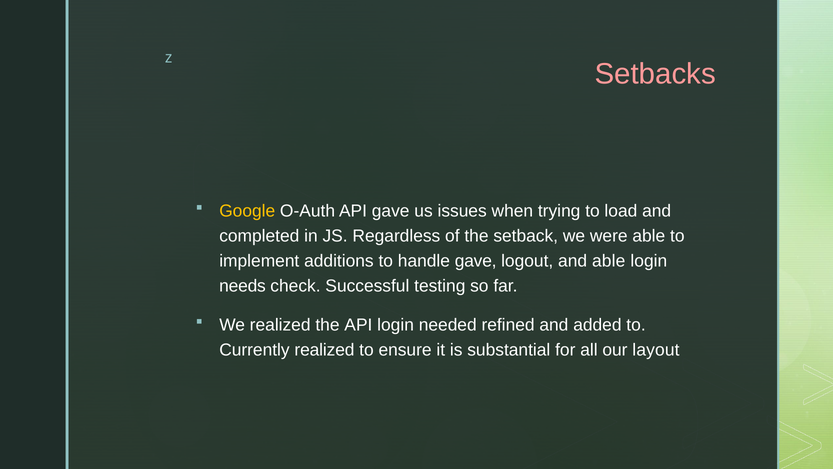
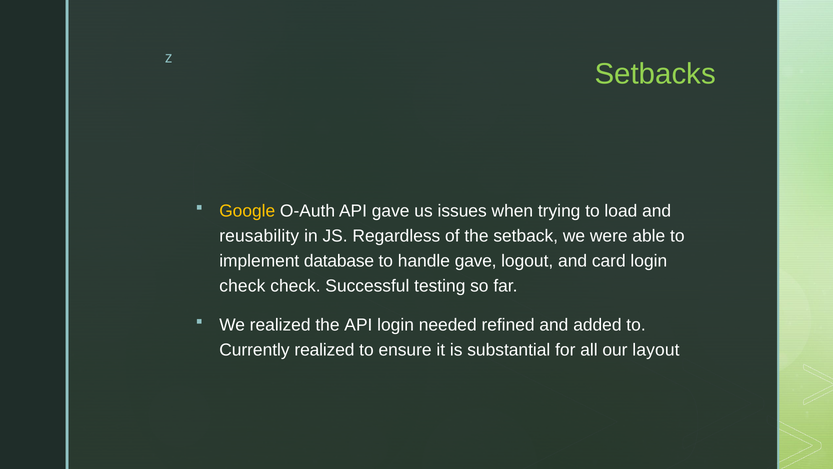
Setbacks colour: pink -> light green
completed: completed -> reusability
additions: additions -> database
and able: able -> card
needs at (242, 286): needs -> check
